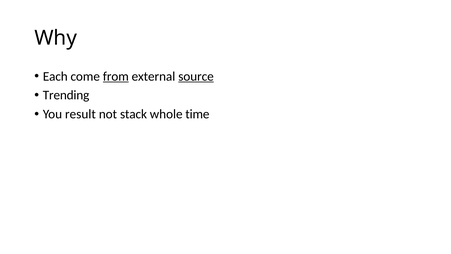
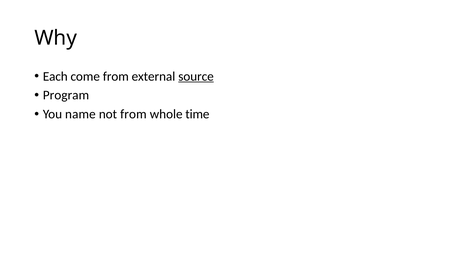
from at (116, 76) underline: present -> none
Trending: Trending -> Program
result: result -> name
not stack: stack -> from
